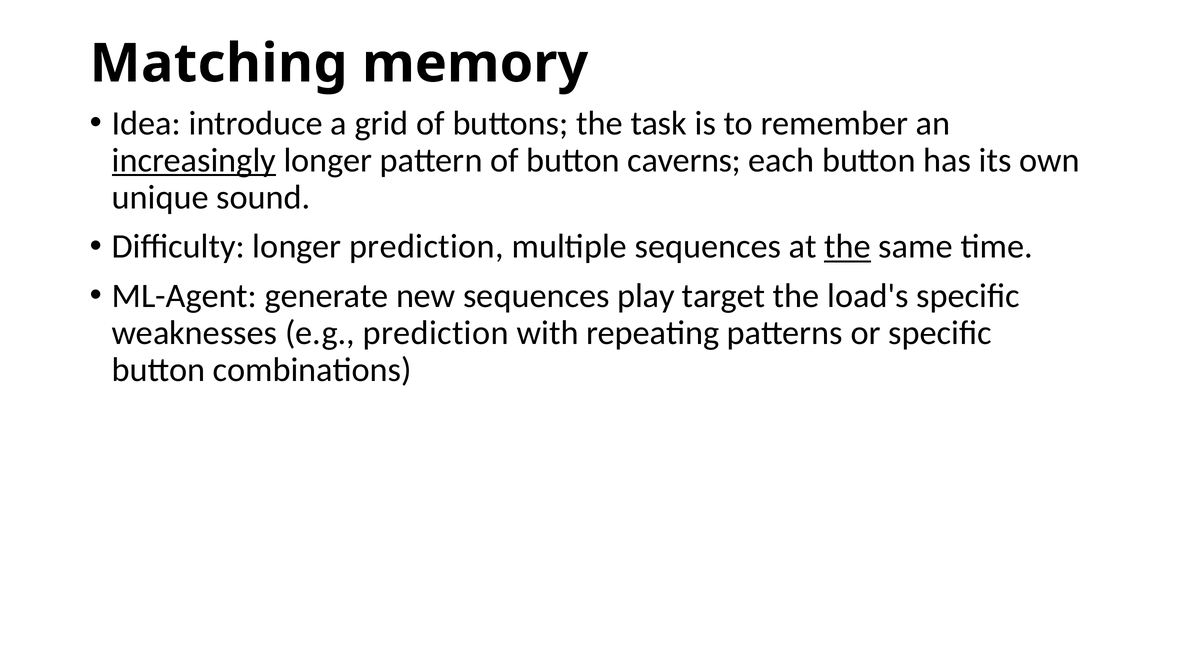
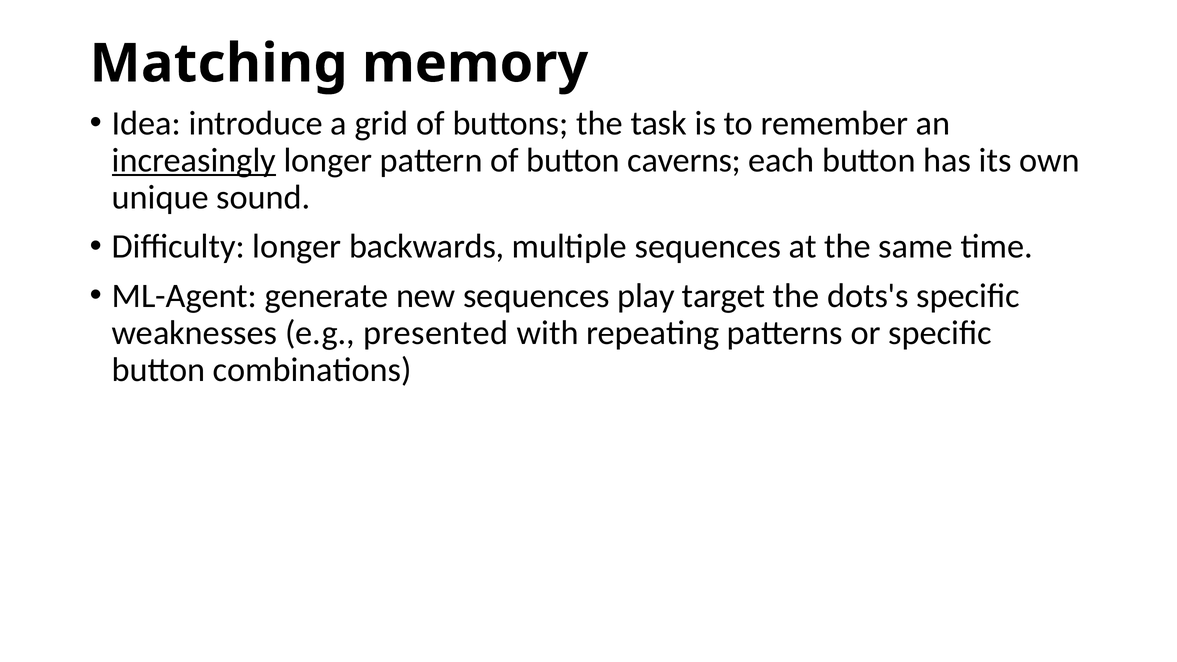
longer prediction: prediction -> backwards
the at (847, 247) underline: present -> none
load's: load's -> dots's
e.g prediction: prediction -> presented
